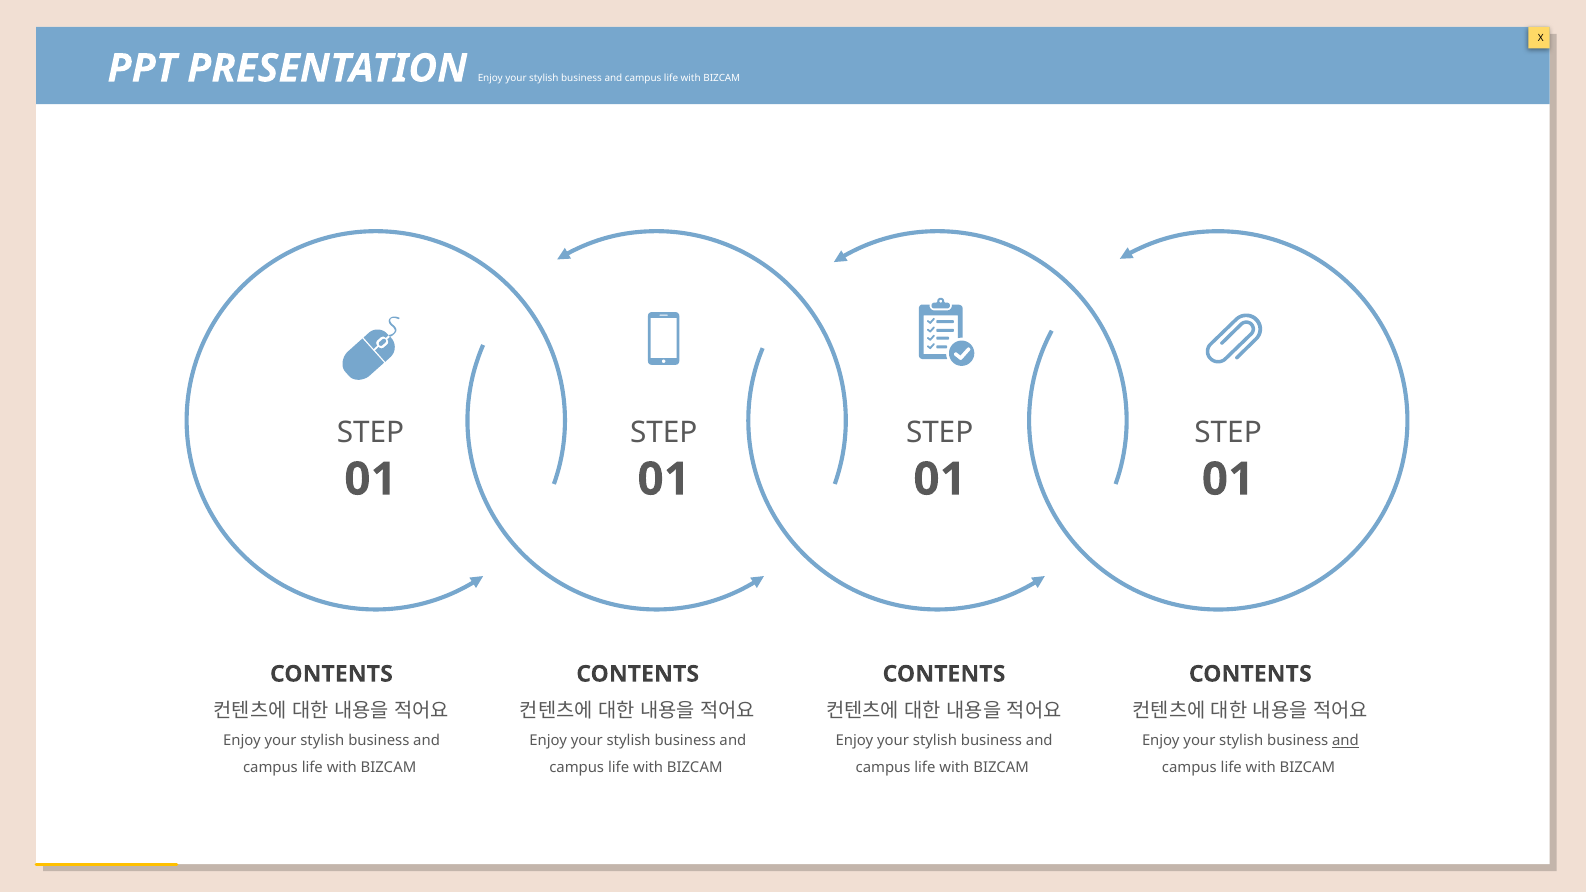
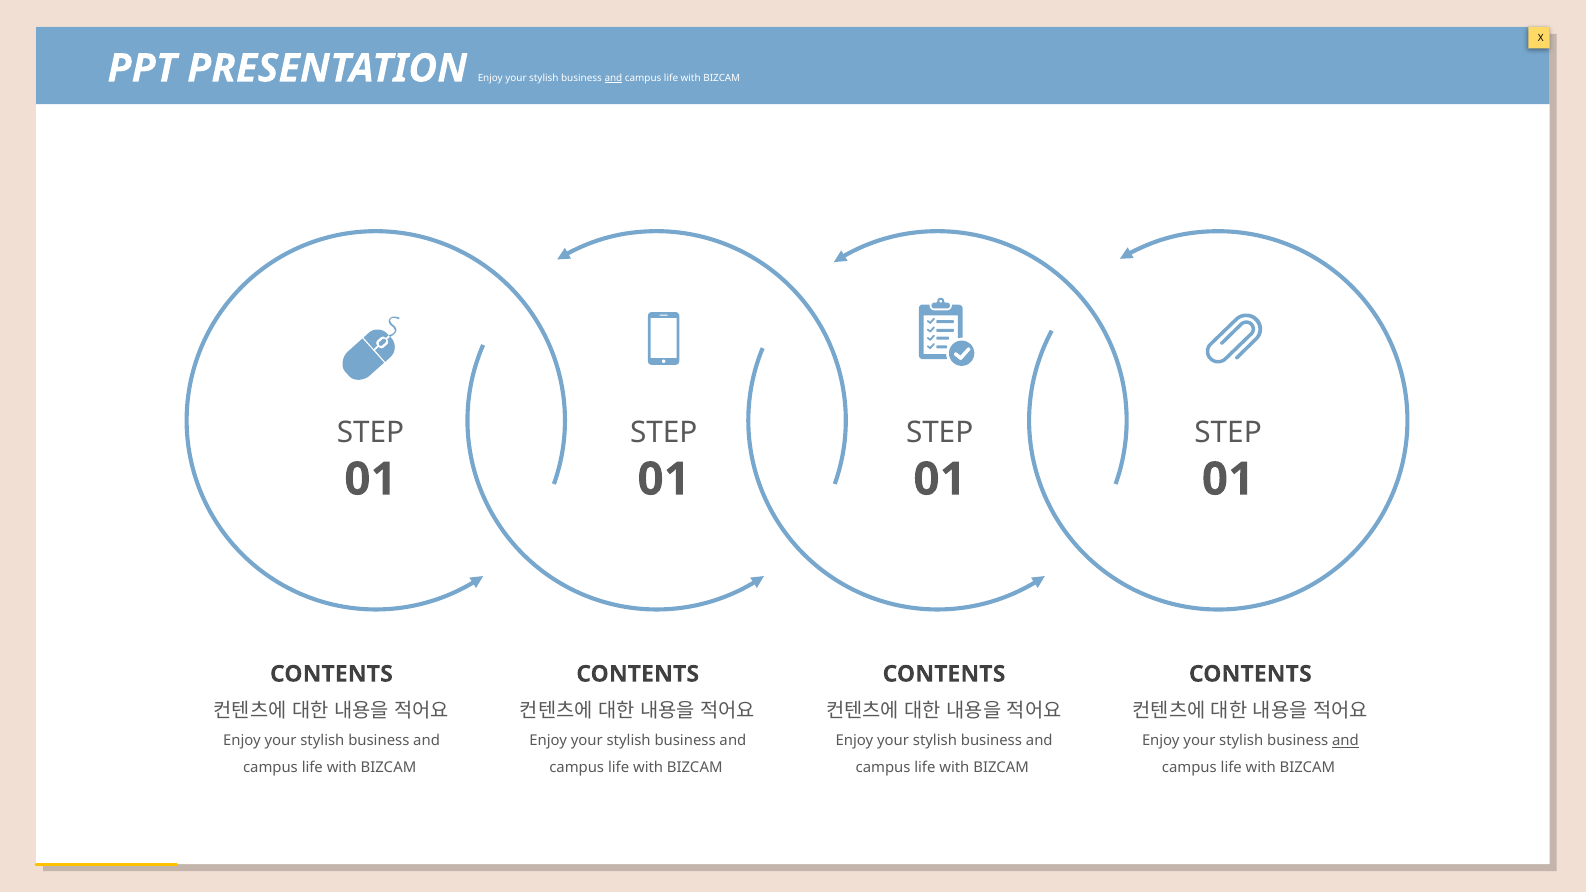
and at (613, 78) underline: none -> present
